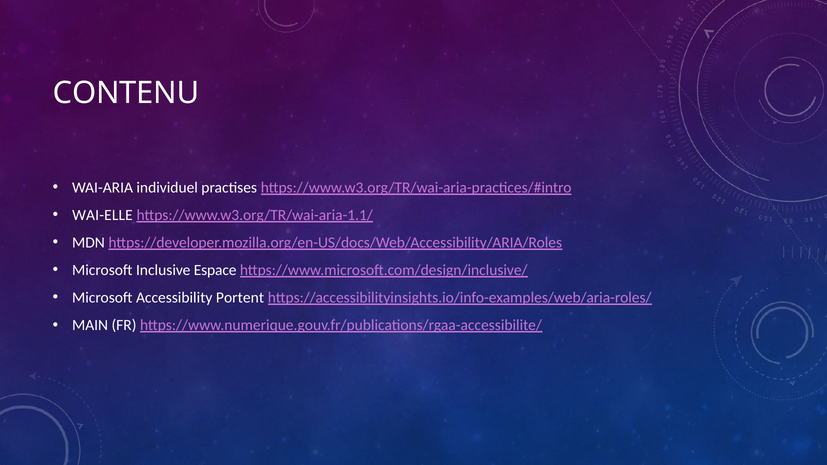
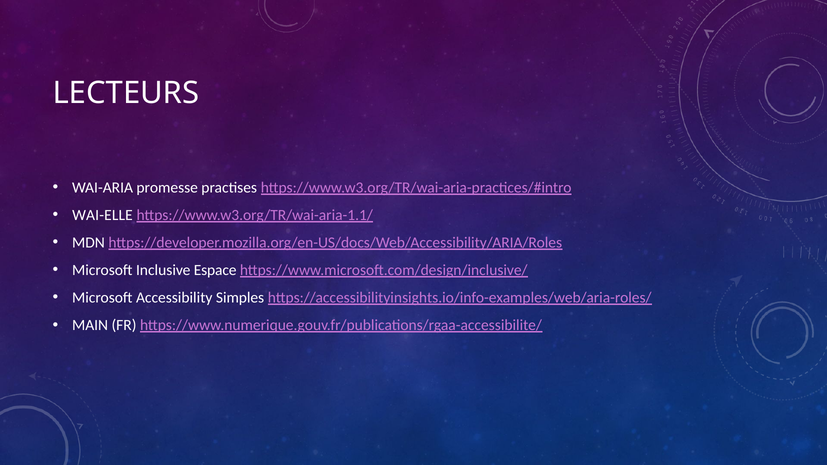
CONTENU: CONTENU -> LECTEURS
individuel: individuel -> promesse
Portent: Portent -> Simples
